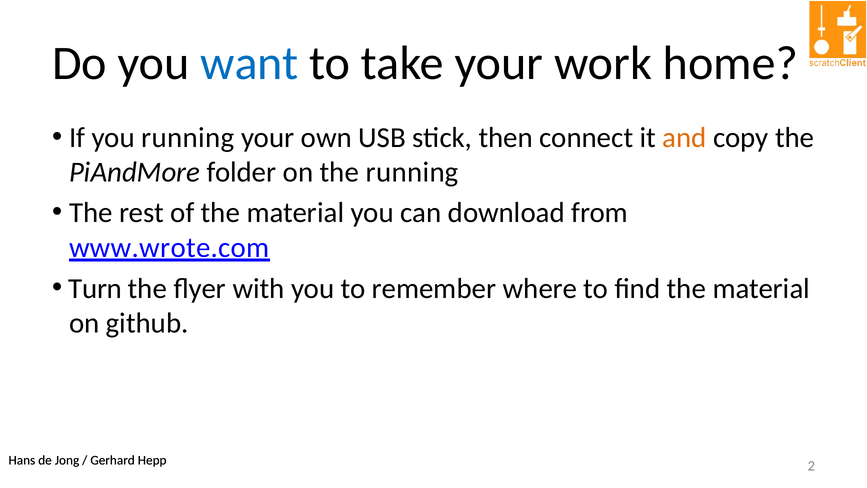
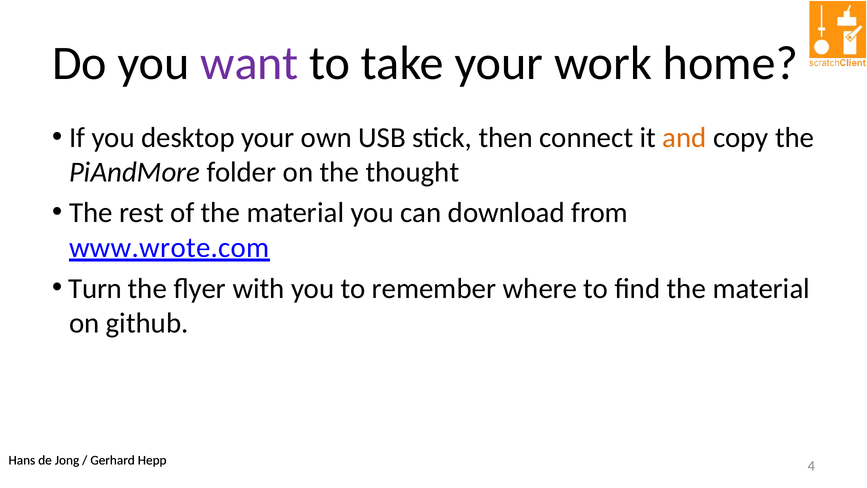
want colour: blue -> purple
you running: running -> desktop
the running: running -> thought
2: 2 -> 4
